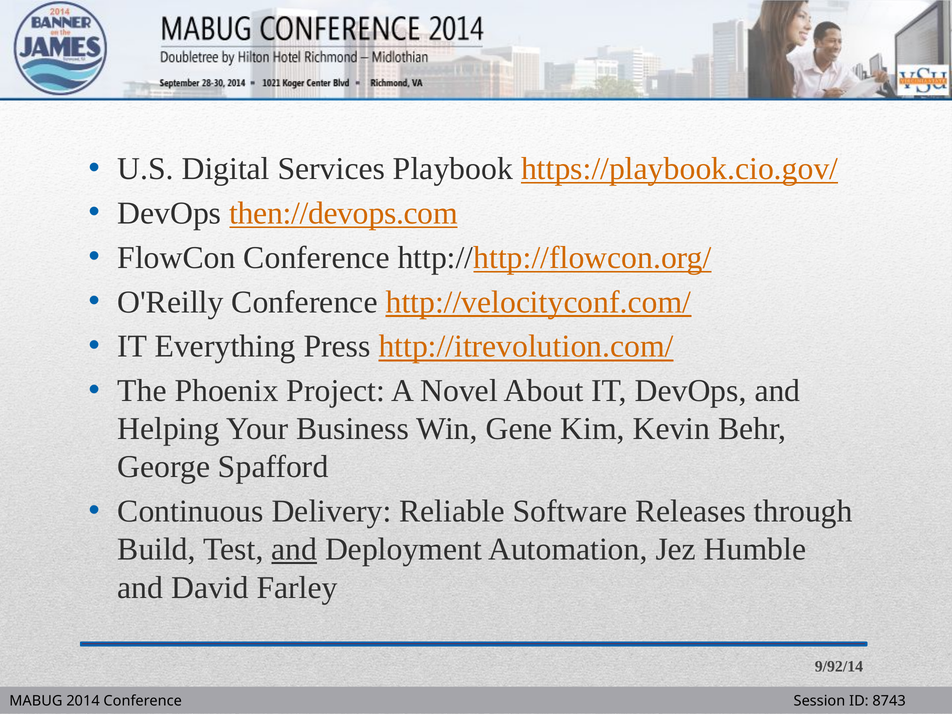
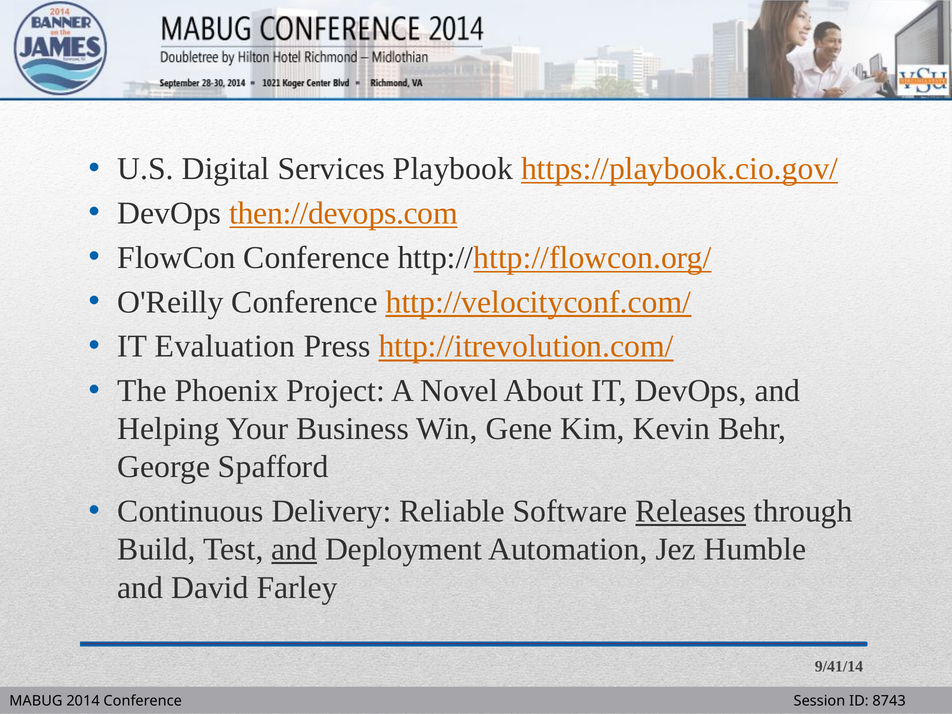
Everything: Everything -> Evaluation
Releases underline: none -> present
9/92/14: 9/92/14 -> 9/41/14
